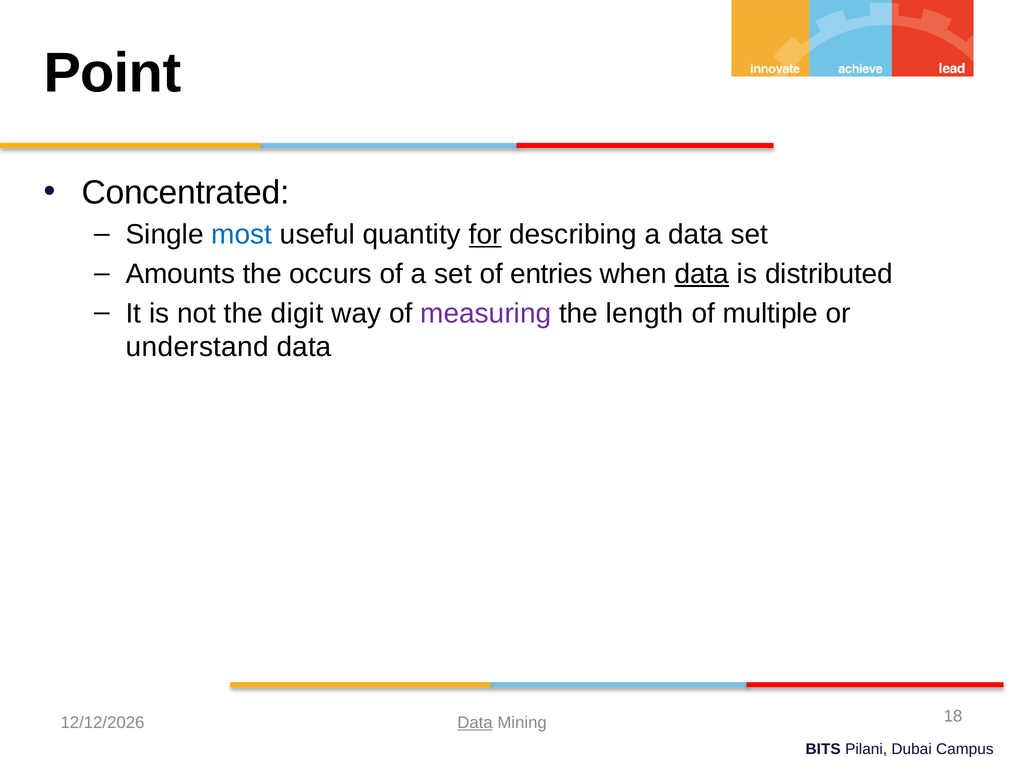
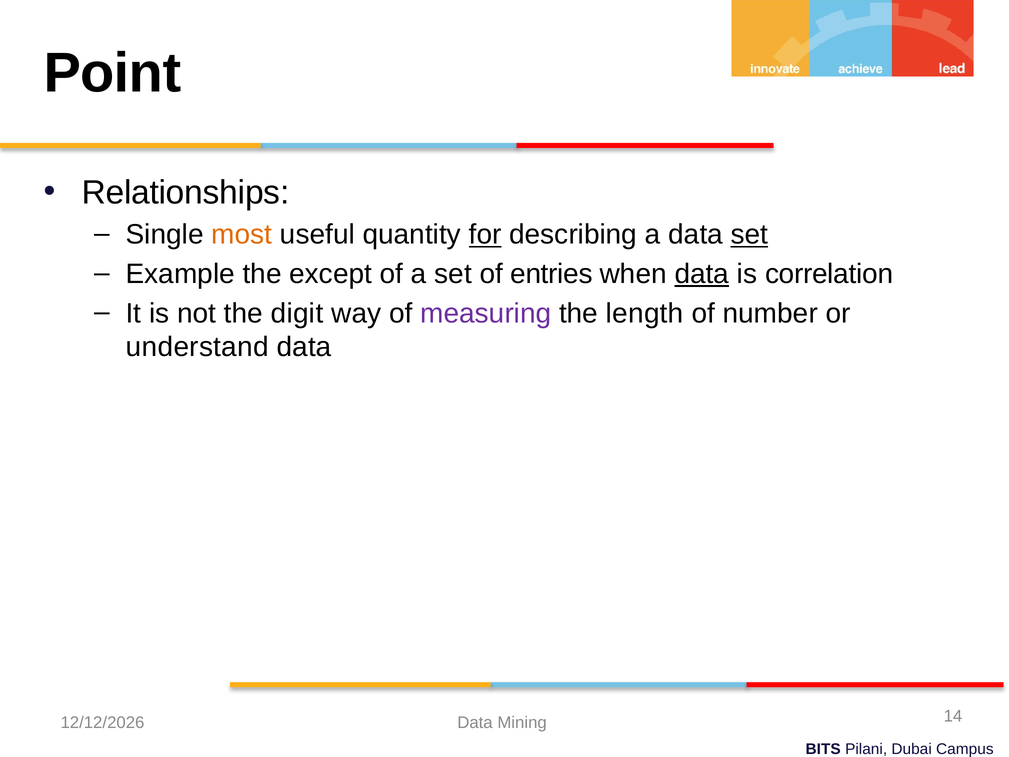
Concentrated: Concentrated -> Relationships
most colour: blue -> orange
set at (749, 235) underline: none -> present
Amounts: Amounts -> Example
occurs: occurs -> except
distributed: distributed -> correlation
multiple: multiple -> number
Data at (475, 723) underline: present -> none
18: 18 -> 14
